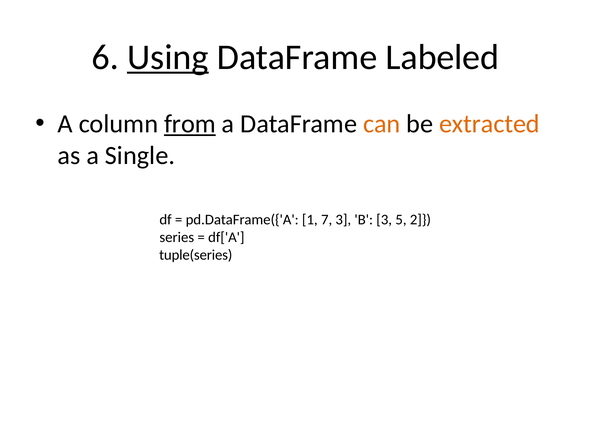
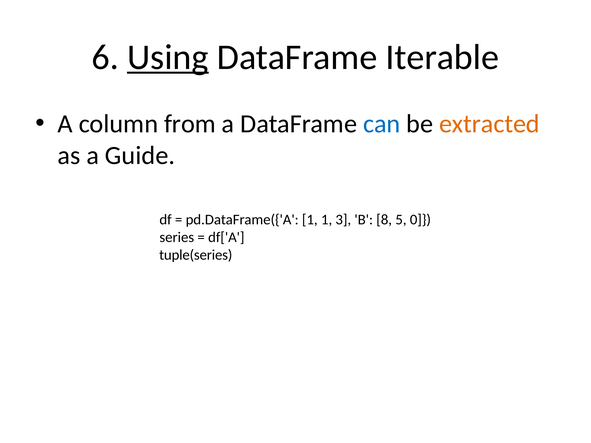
Labeled: Labeled -> Iterable
from underline: present -> none
can colour: orange -> blue
Single: Single -> Guide
1 7: 7 -> 1
B 3: 3 -> 8
2: 2 -> 0
